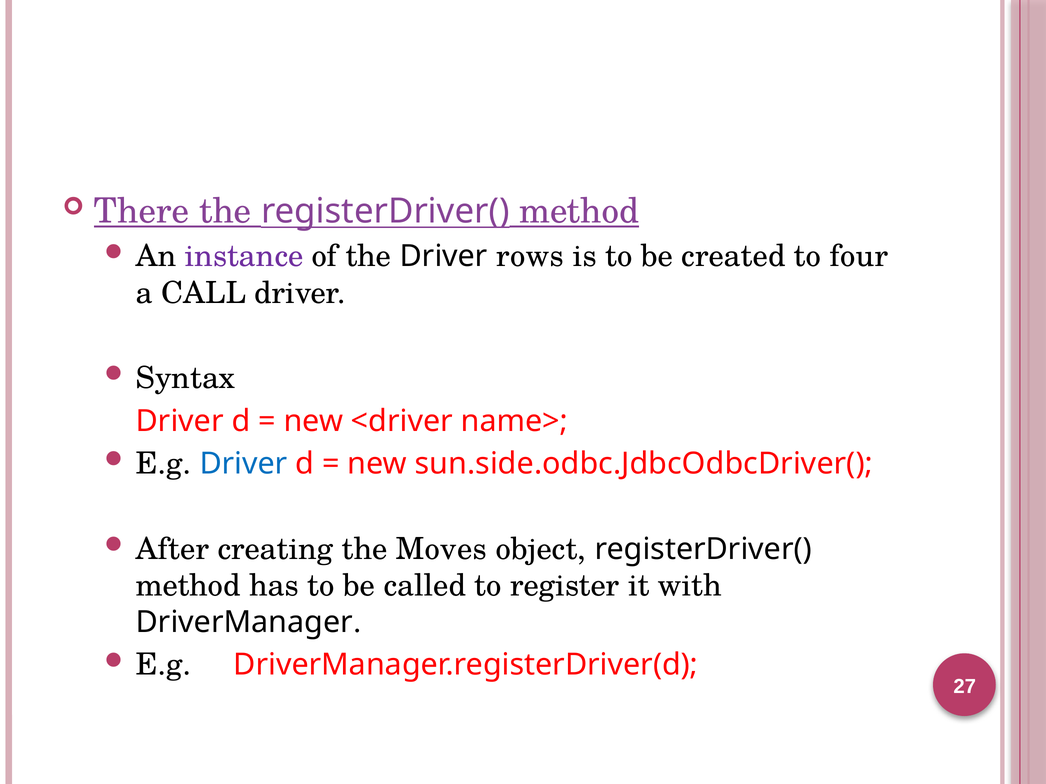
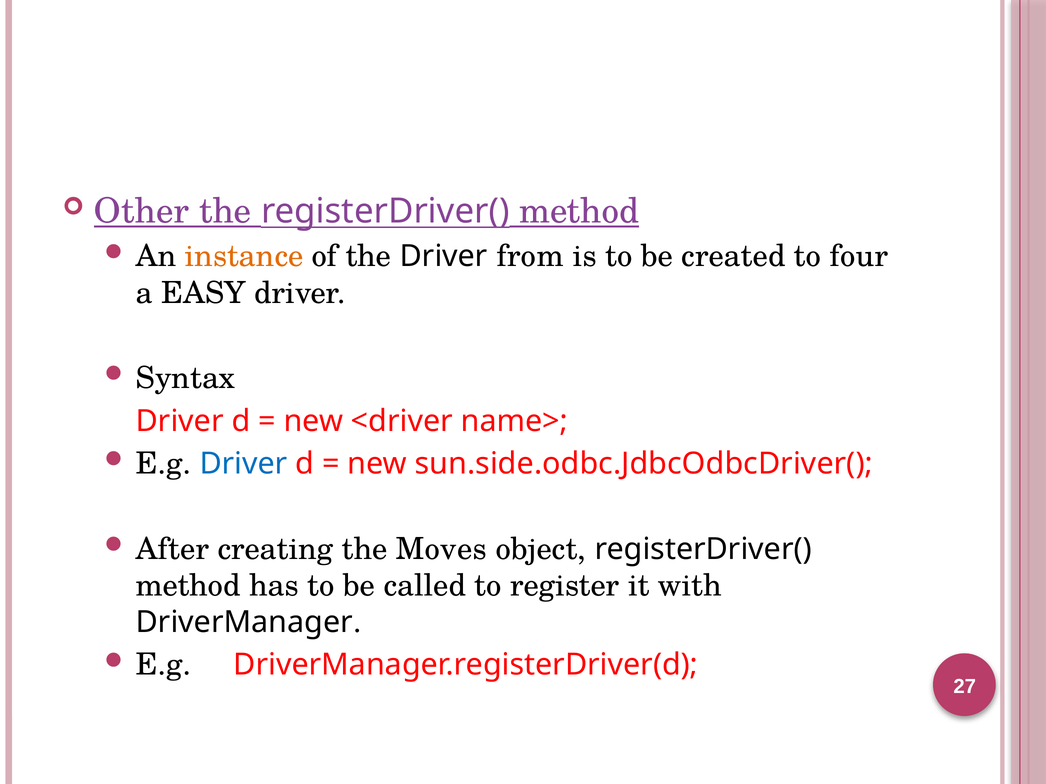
There: There -> Other
instance colour: purple -> orange
rows: rows -> from
CALL: CALL -> EASY
